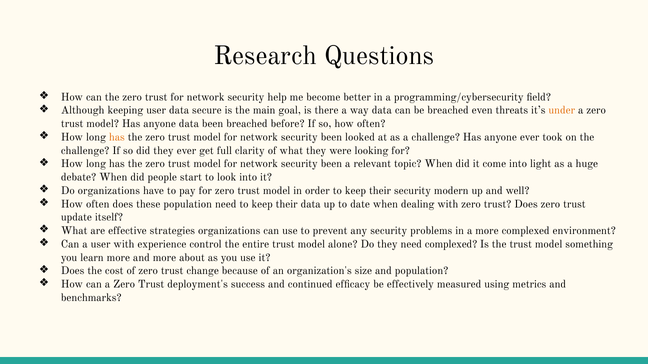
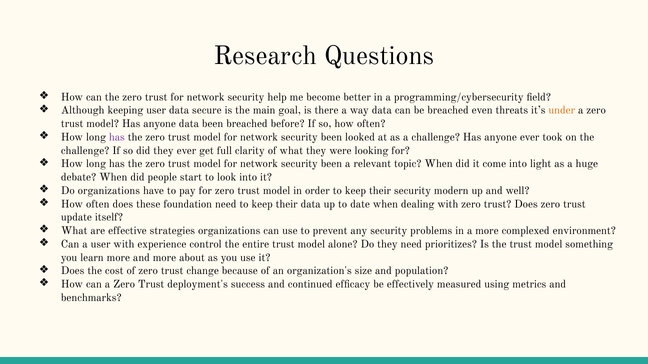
has at (117, 137) colour: orange -> purple
these population: population -> foundation
need complexed: complexed -> prioritizes
